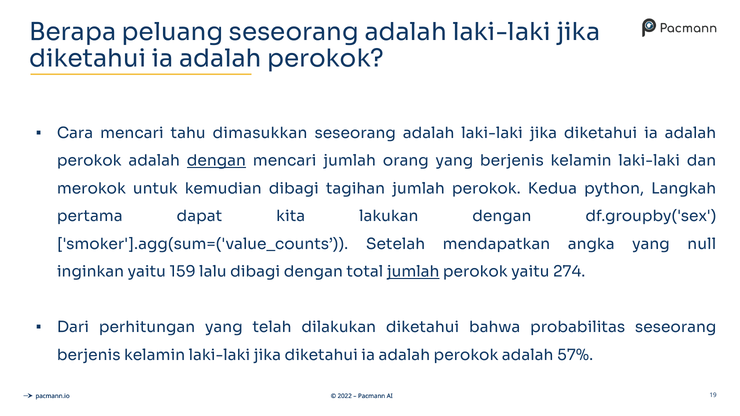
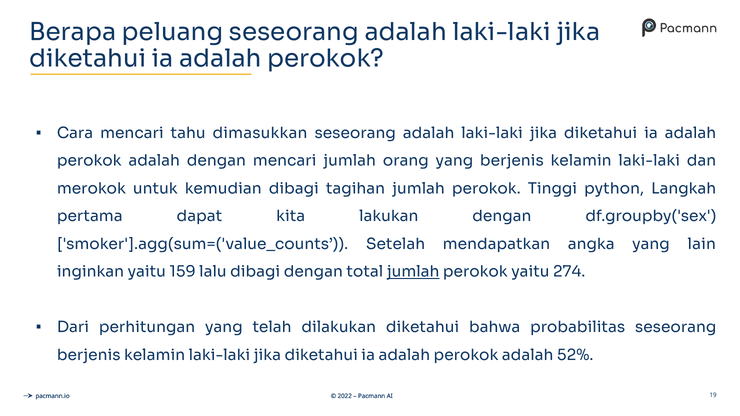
dengan at (216, 161) underline: present -> none
Kedua: Kedua -> Tinggi
null: null -> lain
57%: 57% -> 52%
